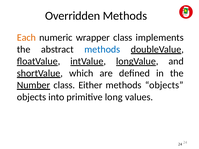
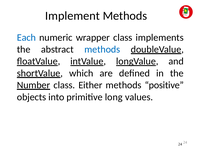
Overridden: Overridden -> Implement
Each colour: orange -> blue
methods objects: objects -> positive
